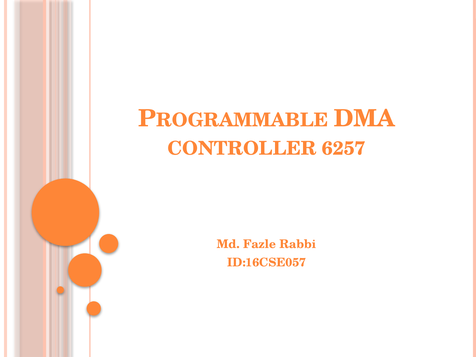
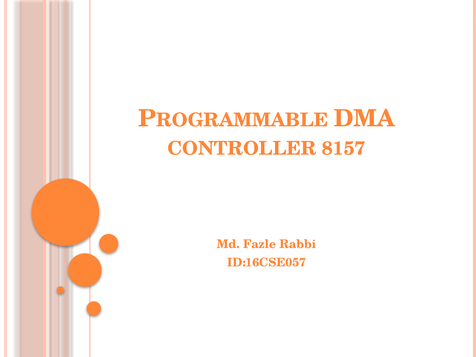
6257: 6257 -> 8157
